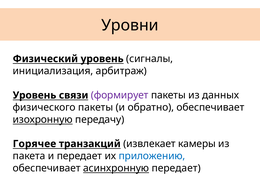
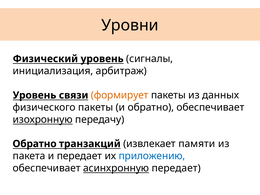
формирует colour: purple -> orange
Горячее at (34, 144): Горячее -> Обратно
камеры: камеры -> памяти
